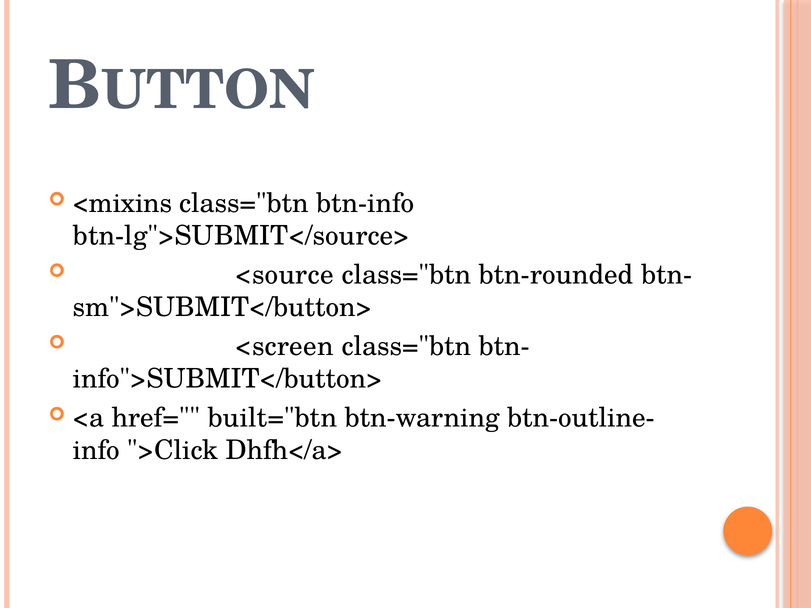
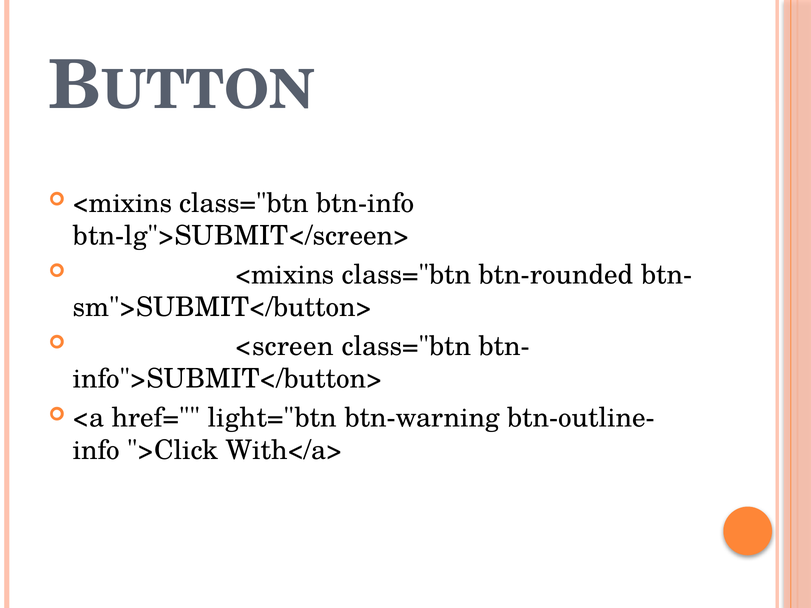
btn-lg">SUBMIT</source>: btn-lg">SUBMIT</source> -> btn-lg">SUBMIT</screen>
<source at (284, 275): <source -> <mixins
built="btn: built="btn -> light="btn
Dhfh</a>: Dhfh</a> -> With</a>
